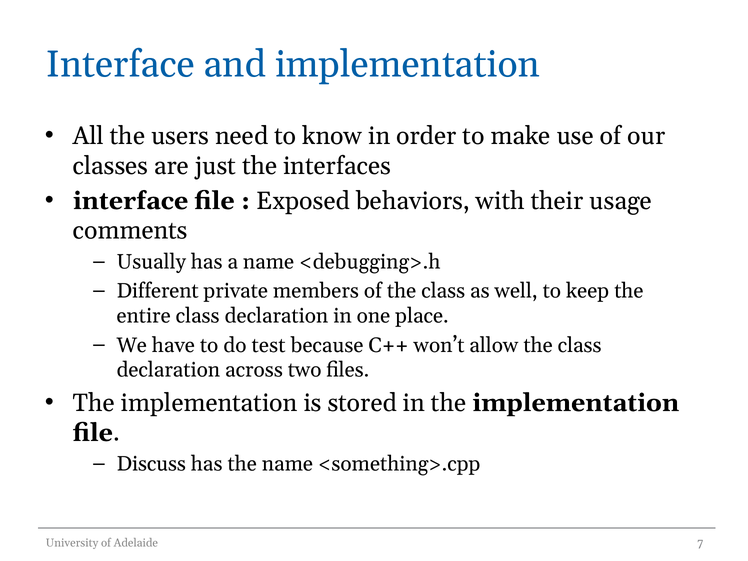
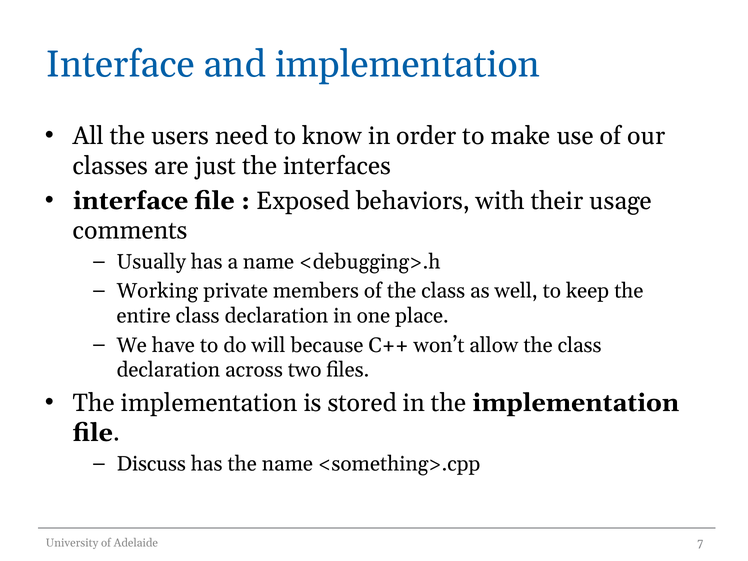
Different: Different -> Working
test: test -> will
